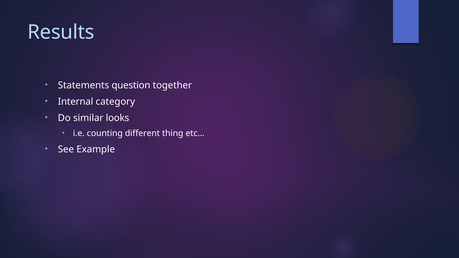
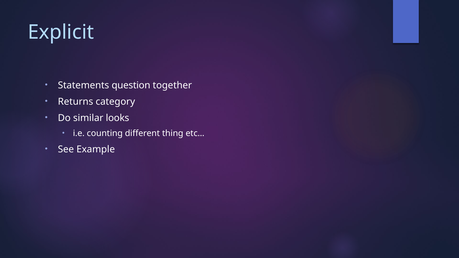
Results: Results -> Explicit
Internal: Internal -> Returns
